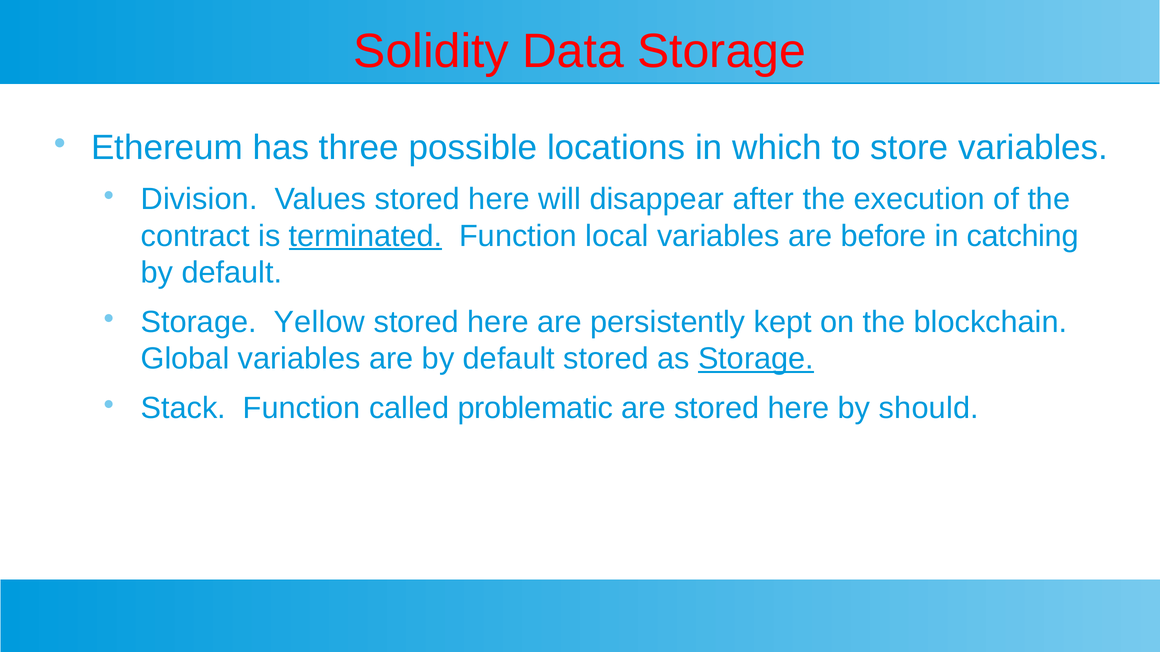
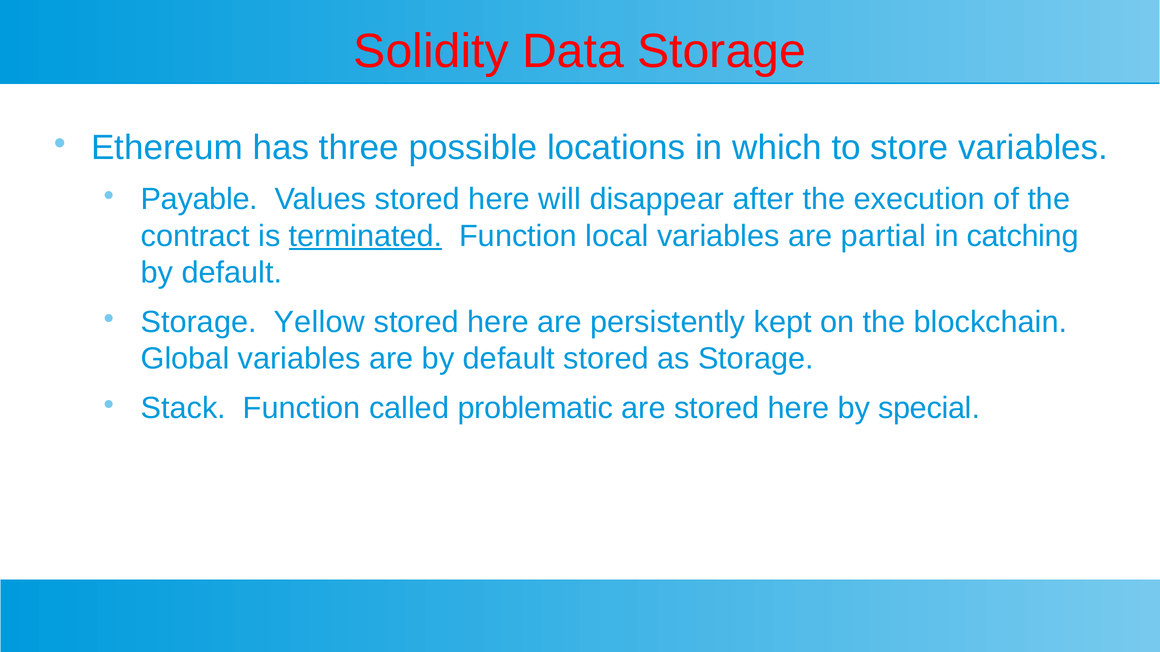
Division: Division -> Payable
before: before -> partial
Storage at (756, 359) underline: present -> none
should: should -> special
